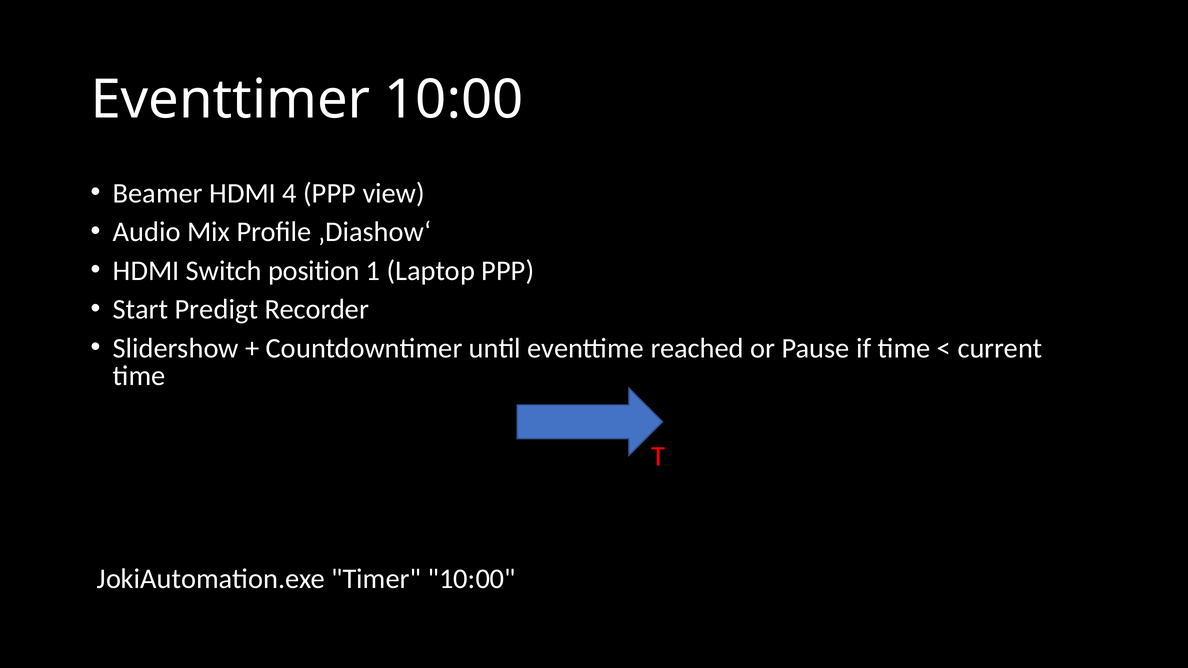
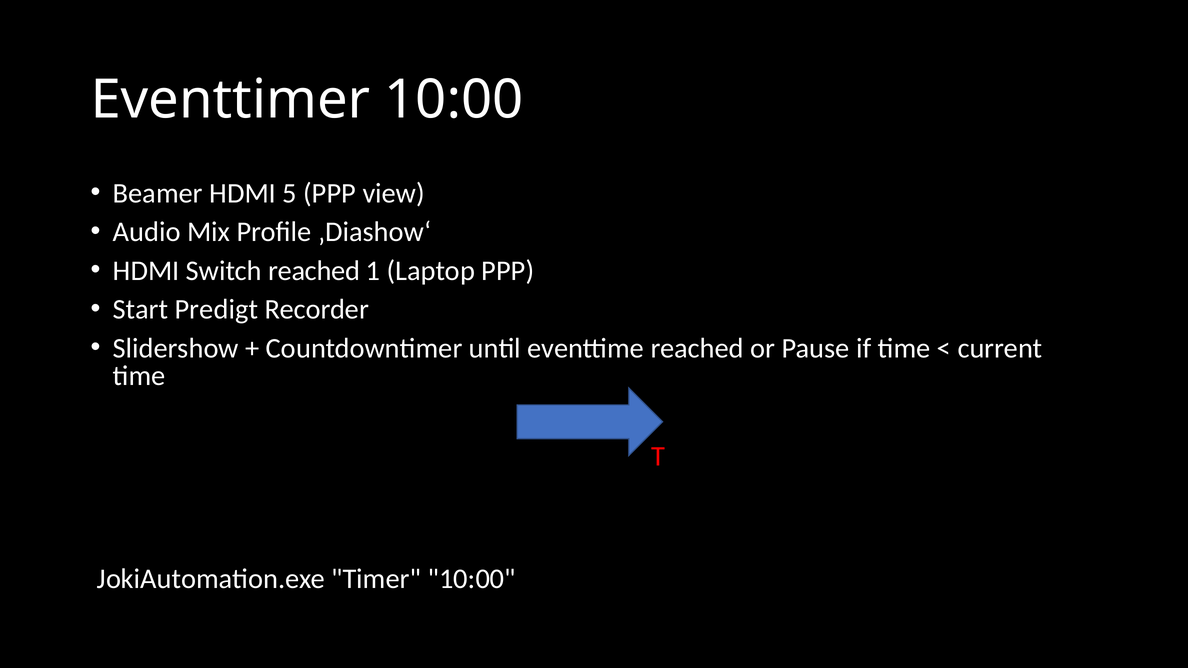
4: 4 -> 5
Switch position: position -> reached
